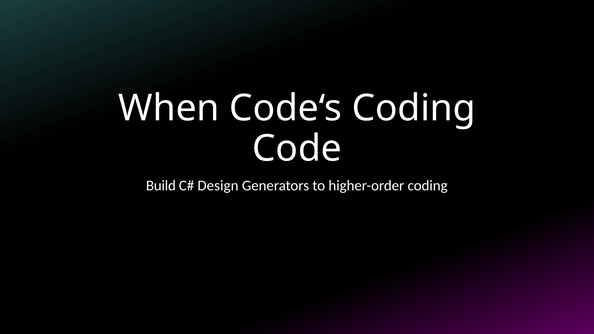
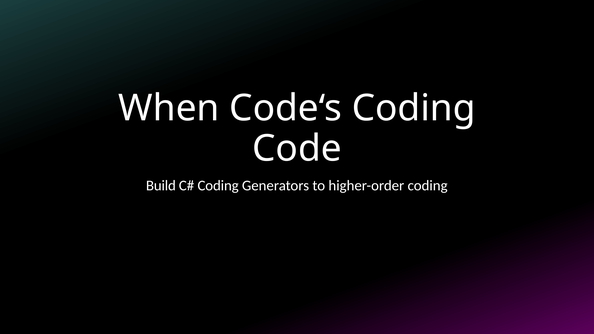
Design at (218, 186): Design -> Coding
